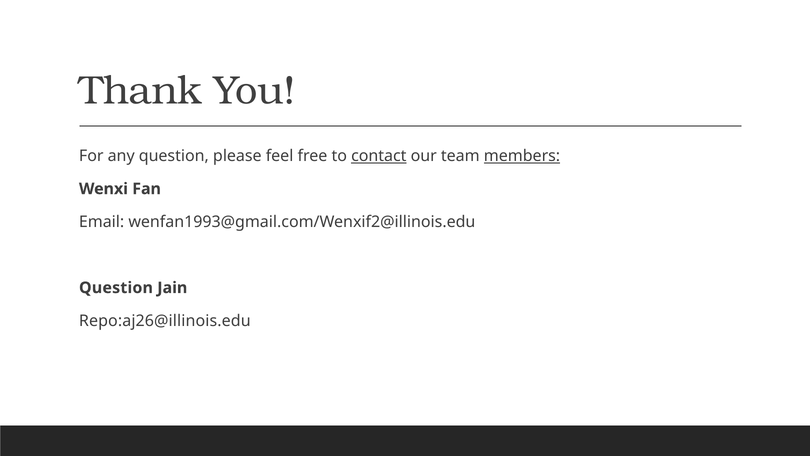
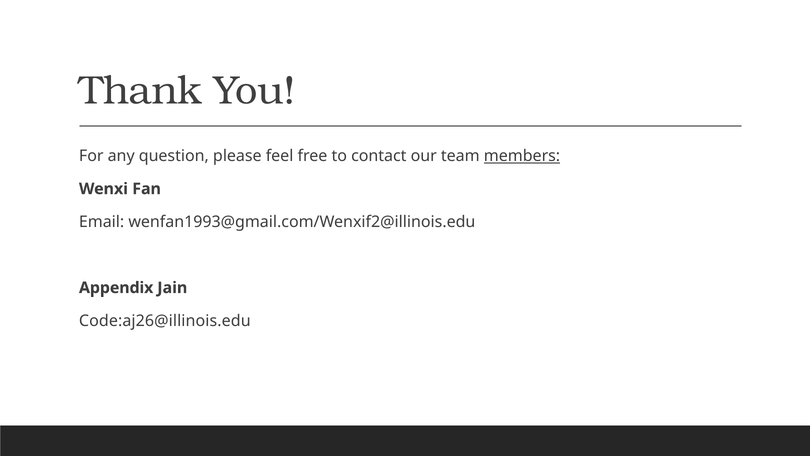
contact underline: present -> none
Question at (116, 288): Question -> Appendix
Repo:aj26@illinois.edu: Repo:aj26@illinois.edu -> Code:aj26@illinois.edu
